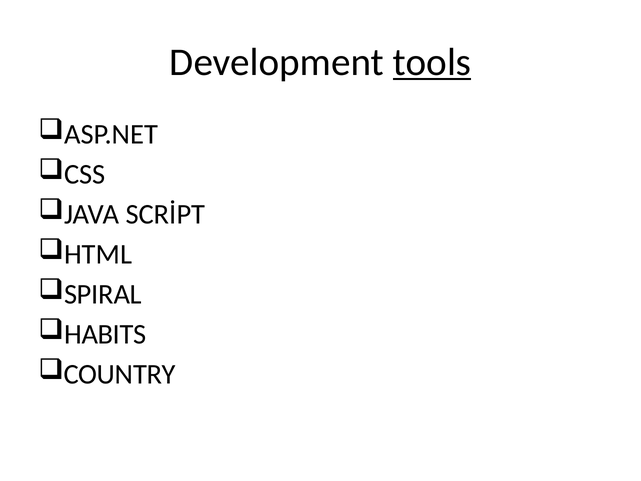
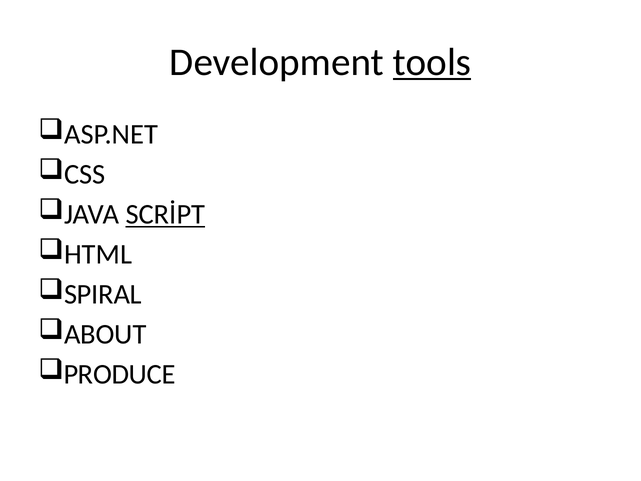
SCRİPT underline: none -> present
HABITS: HABITS -> ABOUT
COUNTRY: COUNTRY -> PRODUCE
